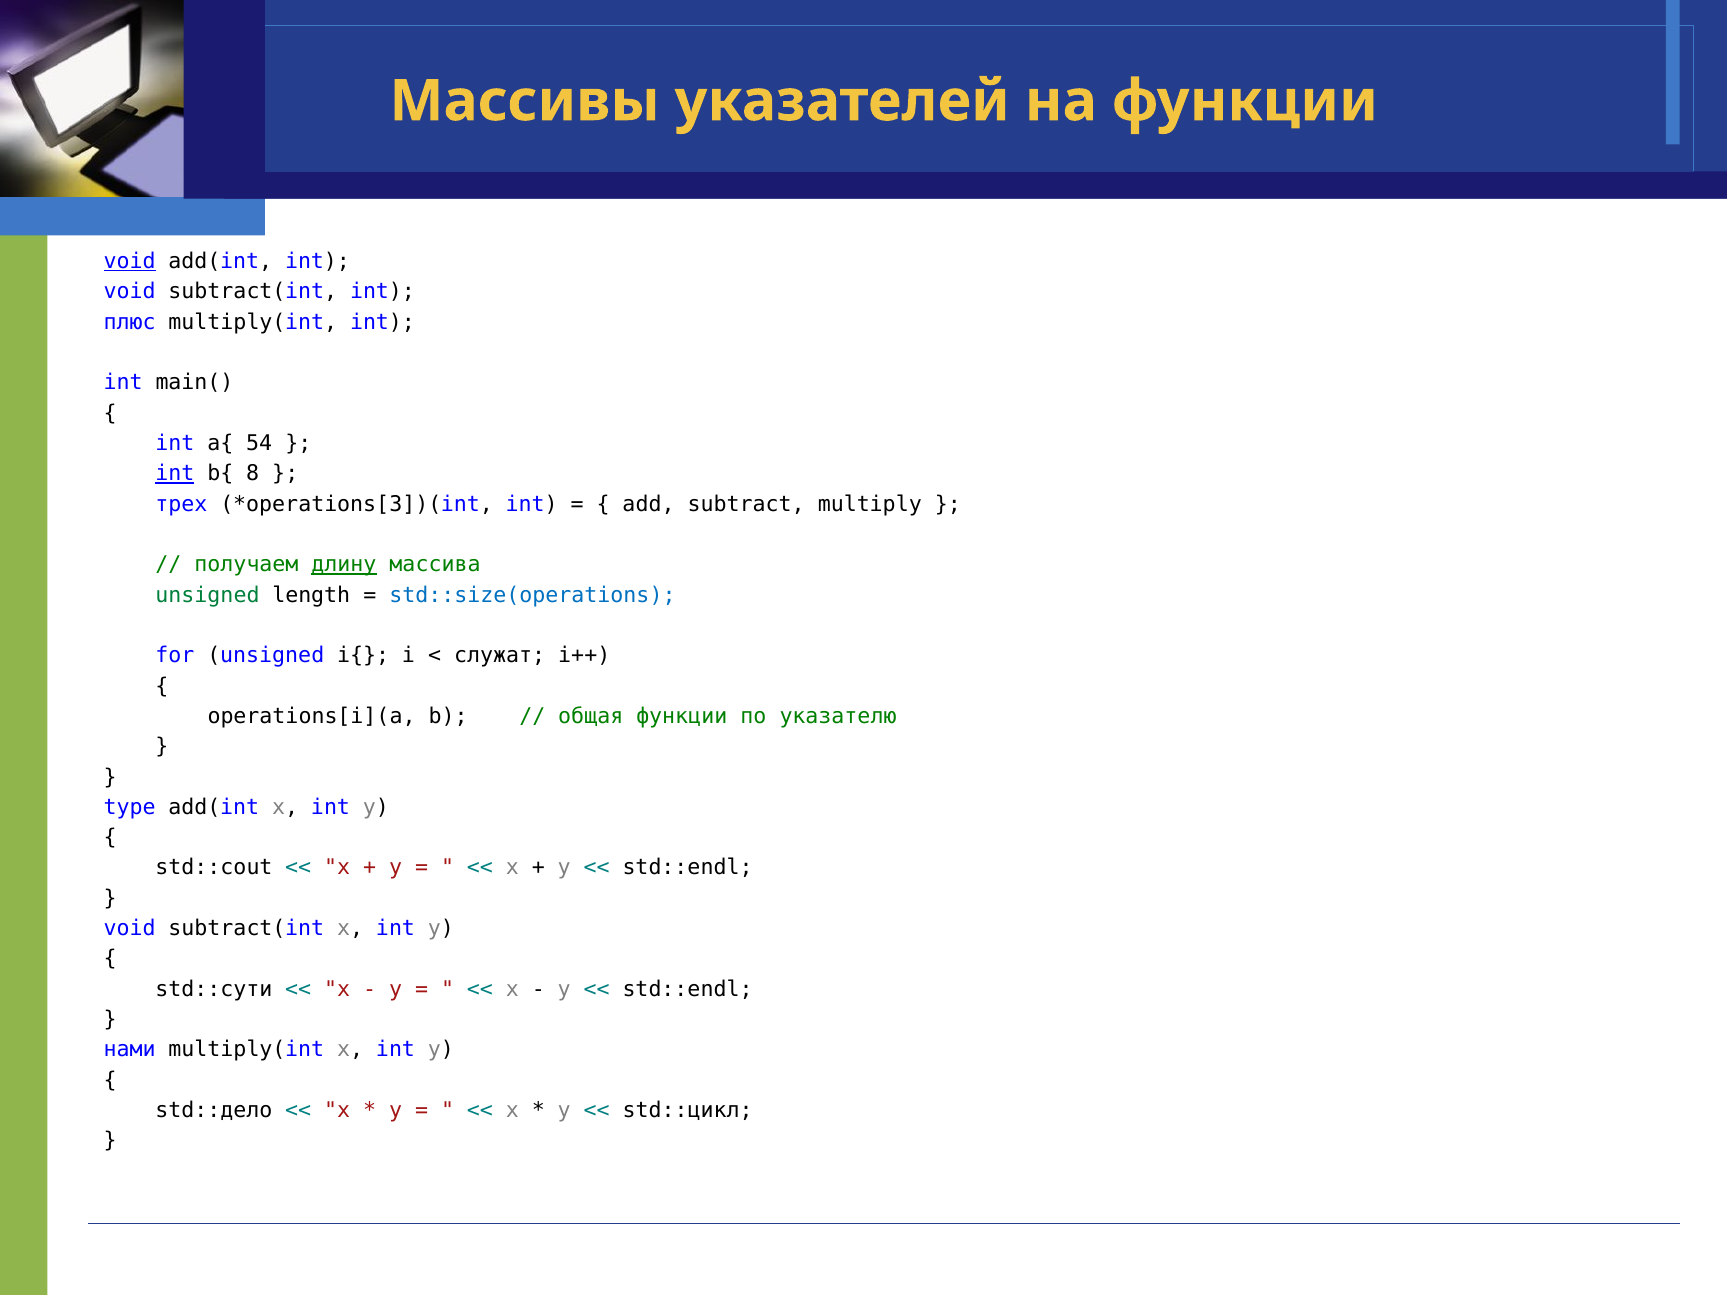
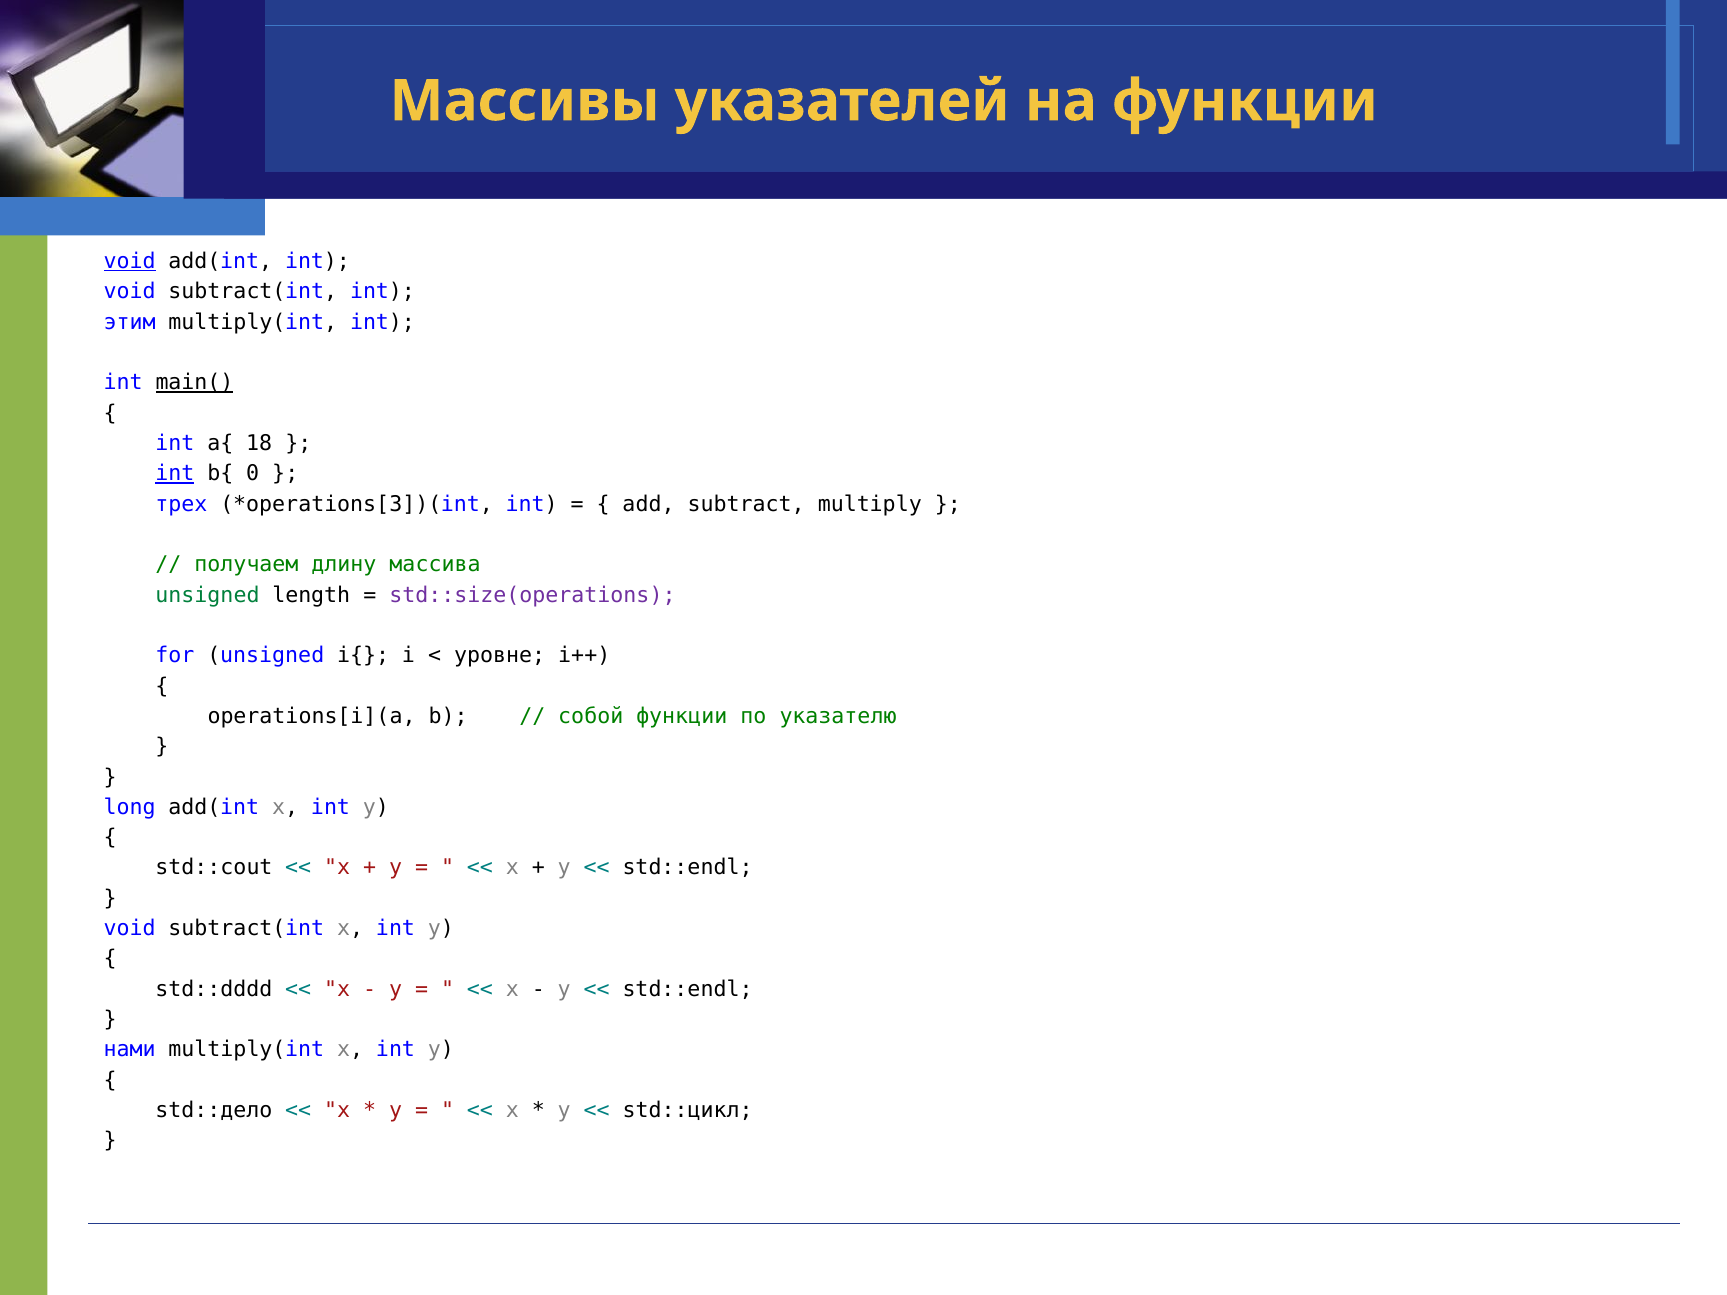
плюс: плюс -> этим
main( underline: none -> present
54: 54 -> 18
8: 8 -> 0
длину underline: present -> none
std::size(operations colour: blue -> purple
служат: служат -> уровне
общая: общая -> собой
type: type -> long
std::сути: std::сути -> std::dddd
